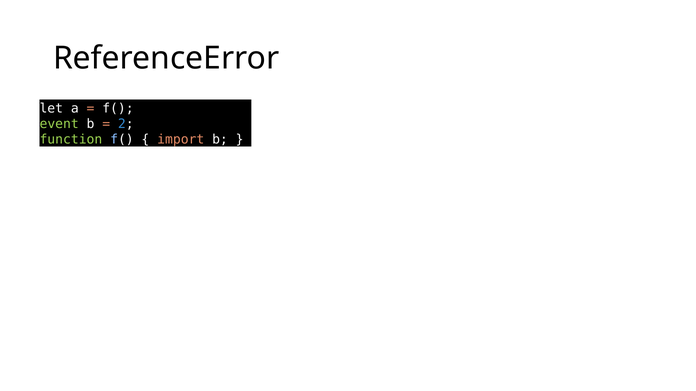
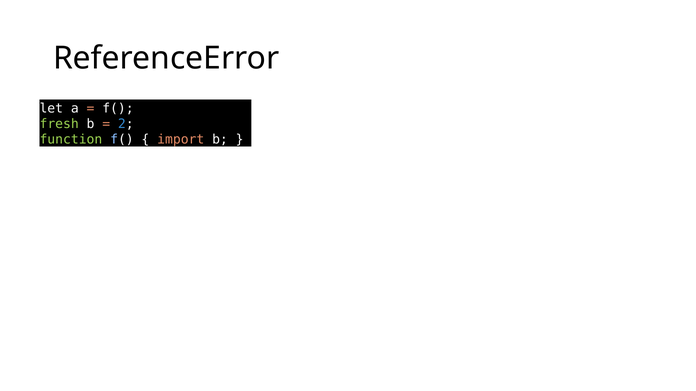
event: event -> fresh
